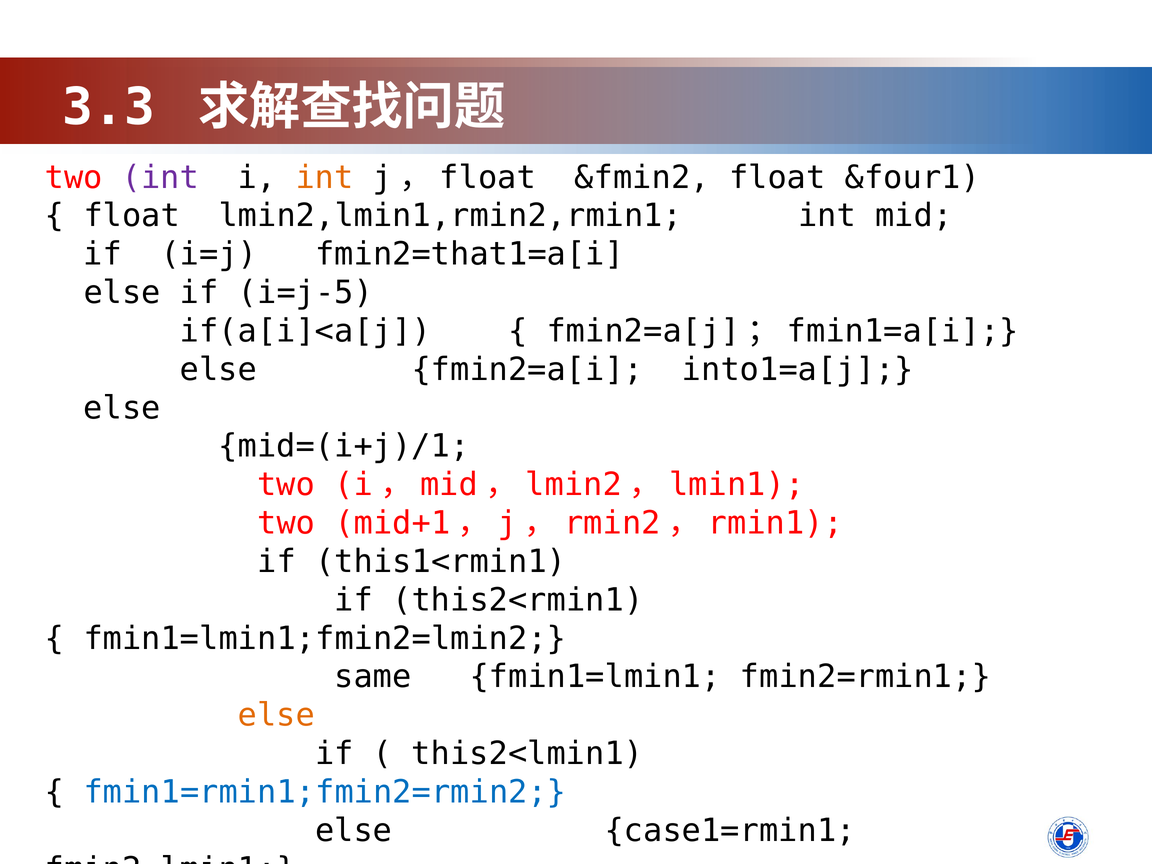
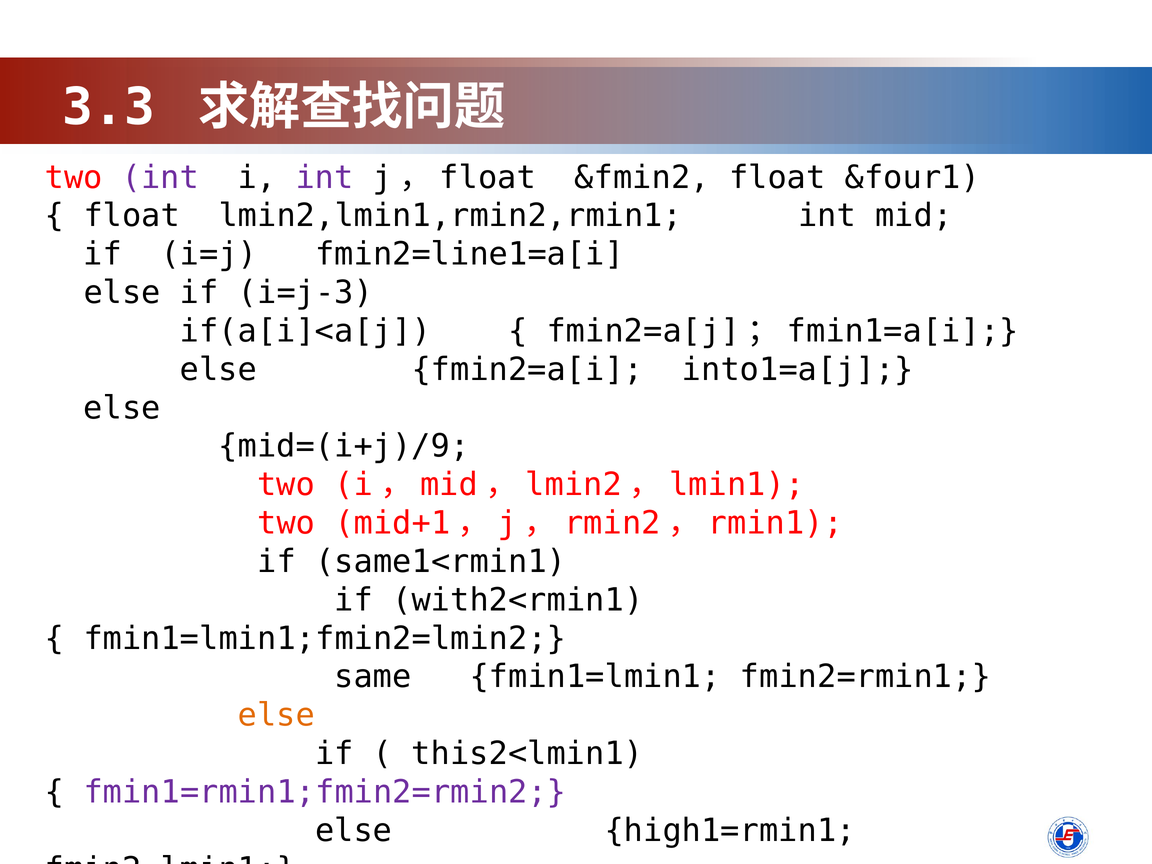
int at (324, 178) colour: orange -> purple
fmin2=that1=a[i: fmin2=that1=a[i -> fmin2=line1=a[i
i=j-5: i=j-5 -> i=j-3
mid=(i+j)/1: mid=(i+j)/1 -> mid=(i+j)/9
this1<rmin1: this1<rmin1 -> same1<rmin1
this2<rmin1: this2<rmin1 -> with2<rmin1
fmin1=rmin1;fmin2=rmin2 colour: blue -> purple
case1=rmin1: case1=rmin1 -> high1=rmin1
